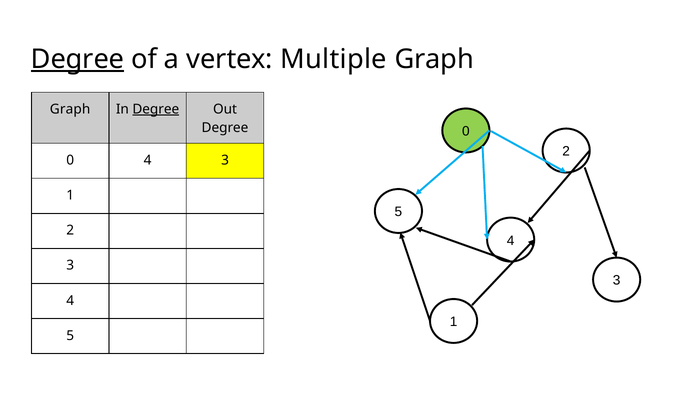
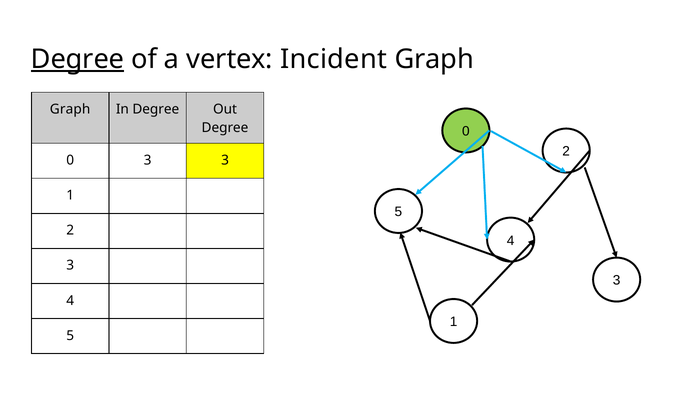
Multiple: Multiple -> Incident
Degree at (156, 109) underline: present -> none
0 4: 4 -> 3
